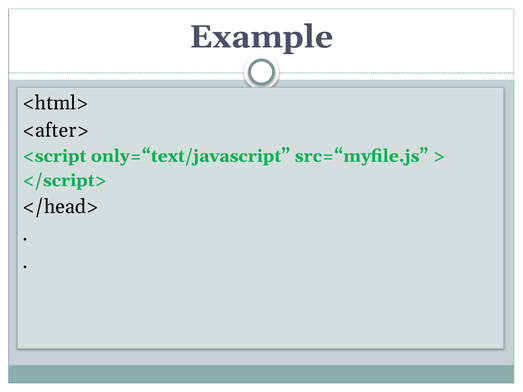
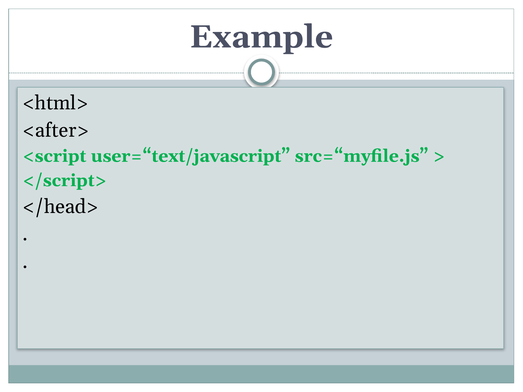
only=“text/javascript: only=“text/javascript -> user=“text/javascript
